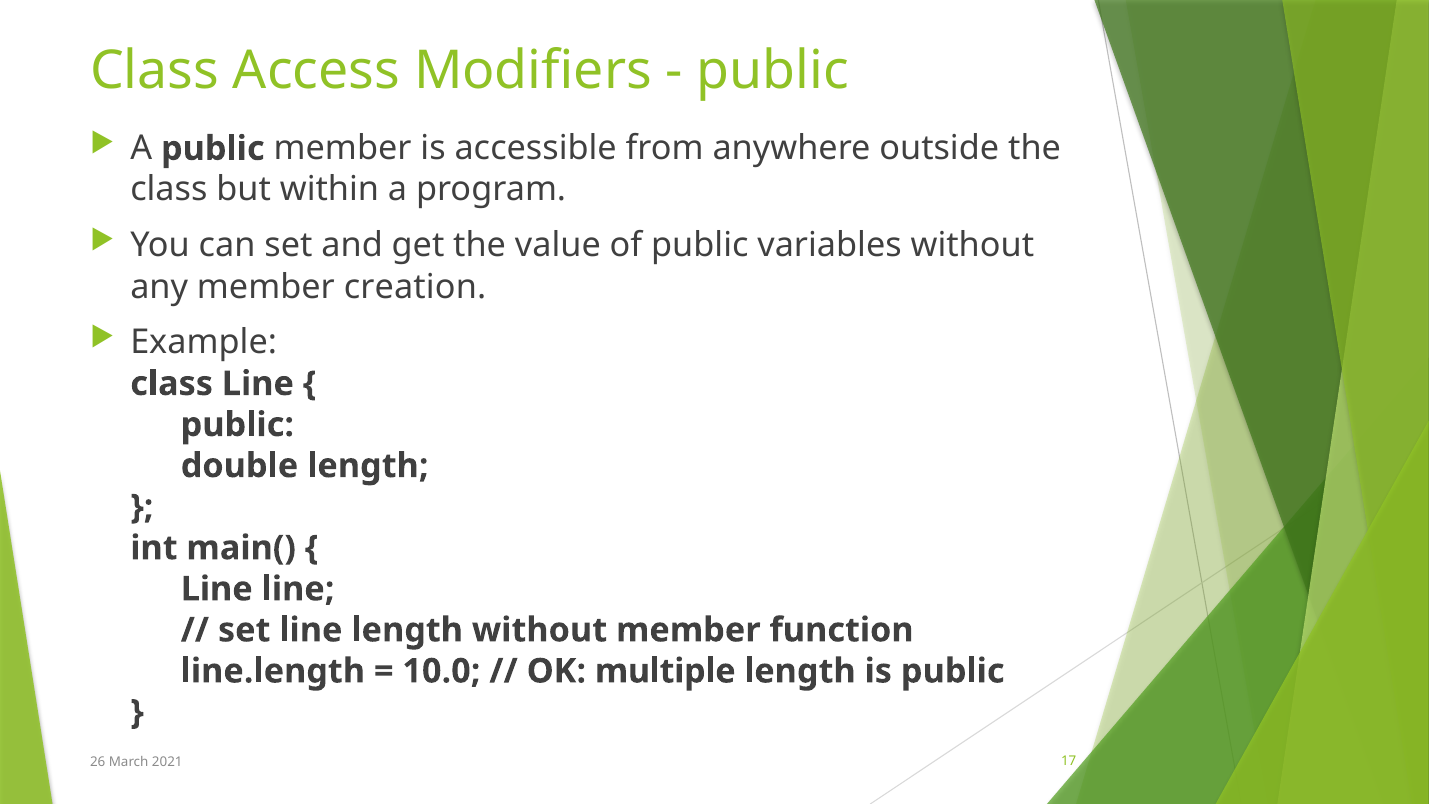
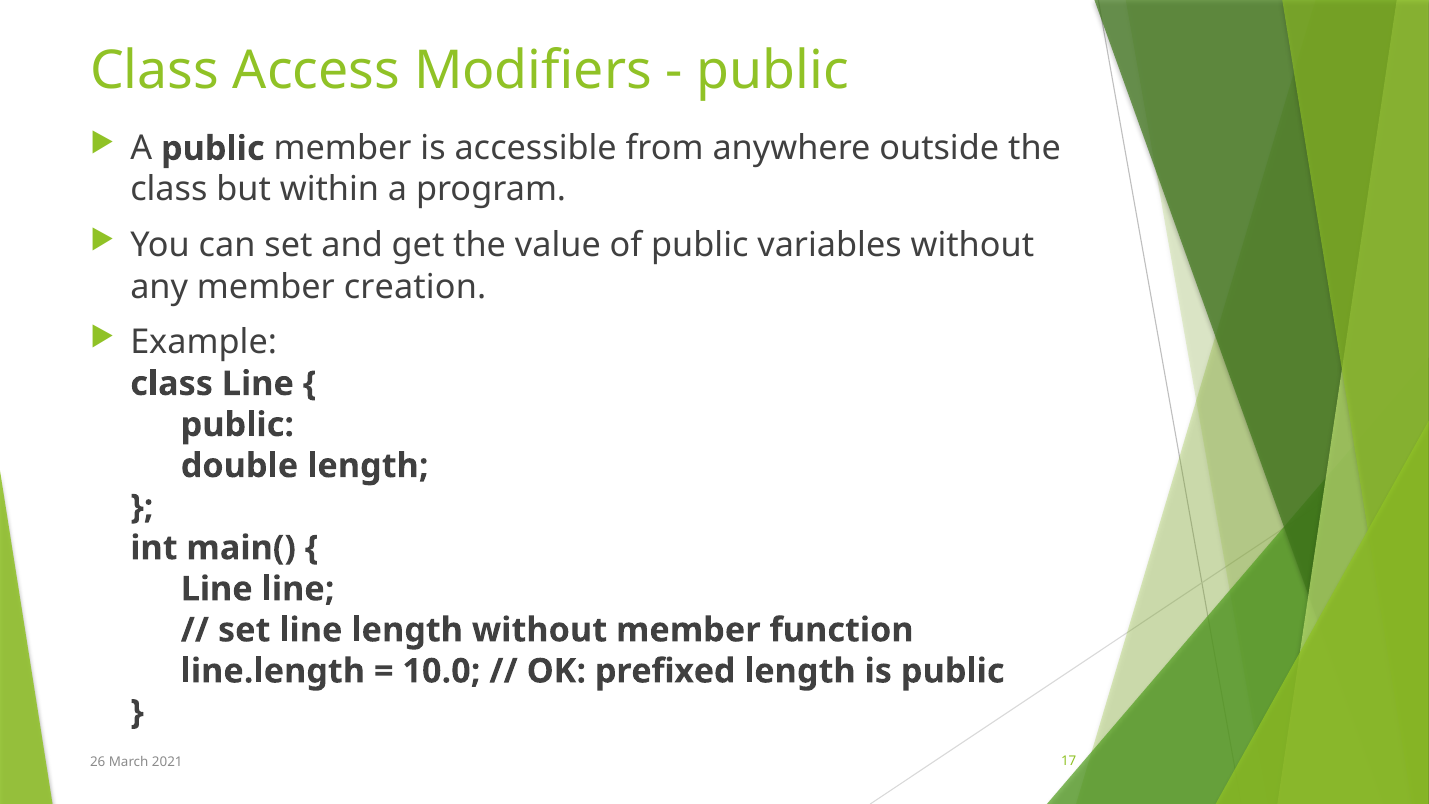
multiple: multiple -> prefixed
